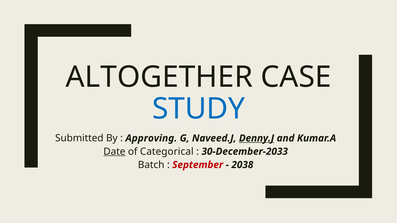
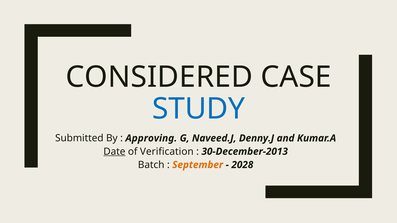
ALTOGETHER: ALTOGETHER -> CONSIDERED
Denny.J underline: present -> none
Categorical: Categorical -> Verification
30-December-2033: 30-December-2033 -> 30-December-2013
September colour: red -> orange
2038: 2038 -> 2028
